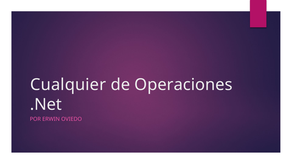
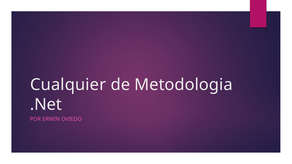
Operaciones: Operaciones -> Metodologia
